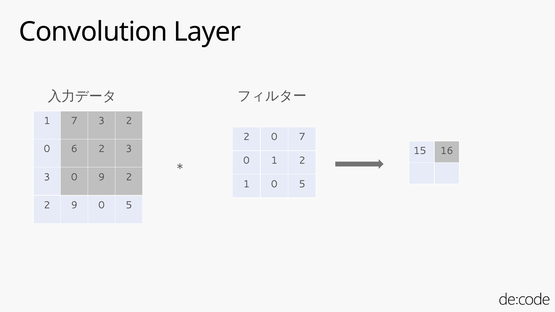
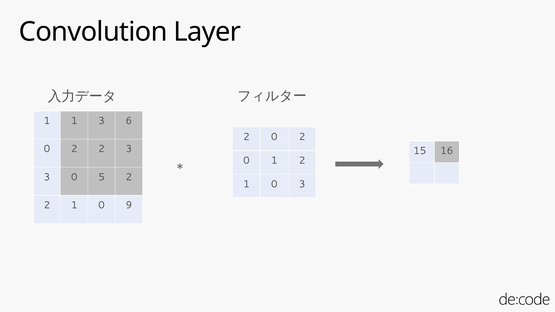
1 7: 7 -> 1
3 2: 2 -> 6
2 0 7: 7 -> 2
6 at (74, 149): 6 -> 2
0 9: 9 -> 5
1 0 5: 5 -> 3
9 at (74, 205): 9 -> 1
5 at (129, 205): 5 -> 9
